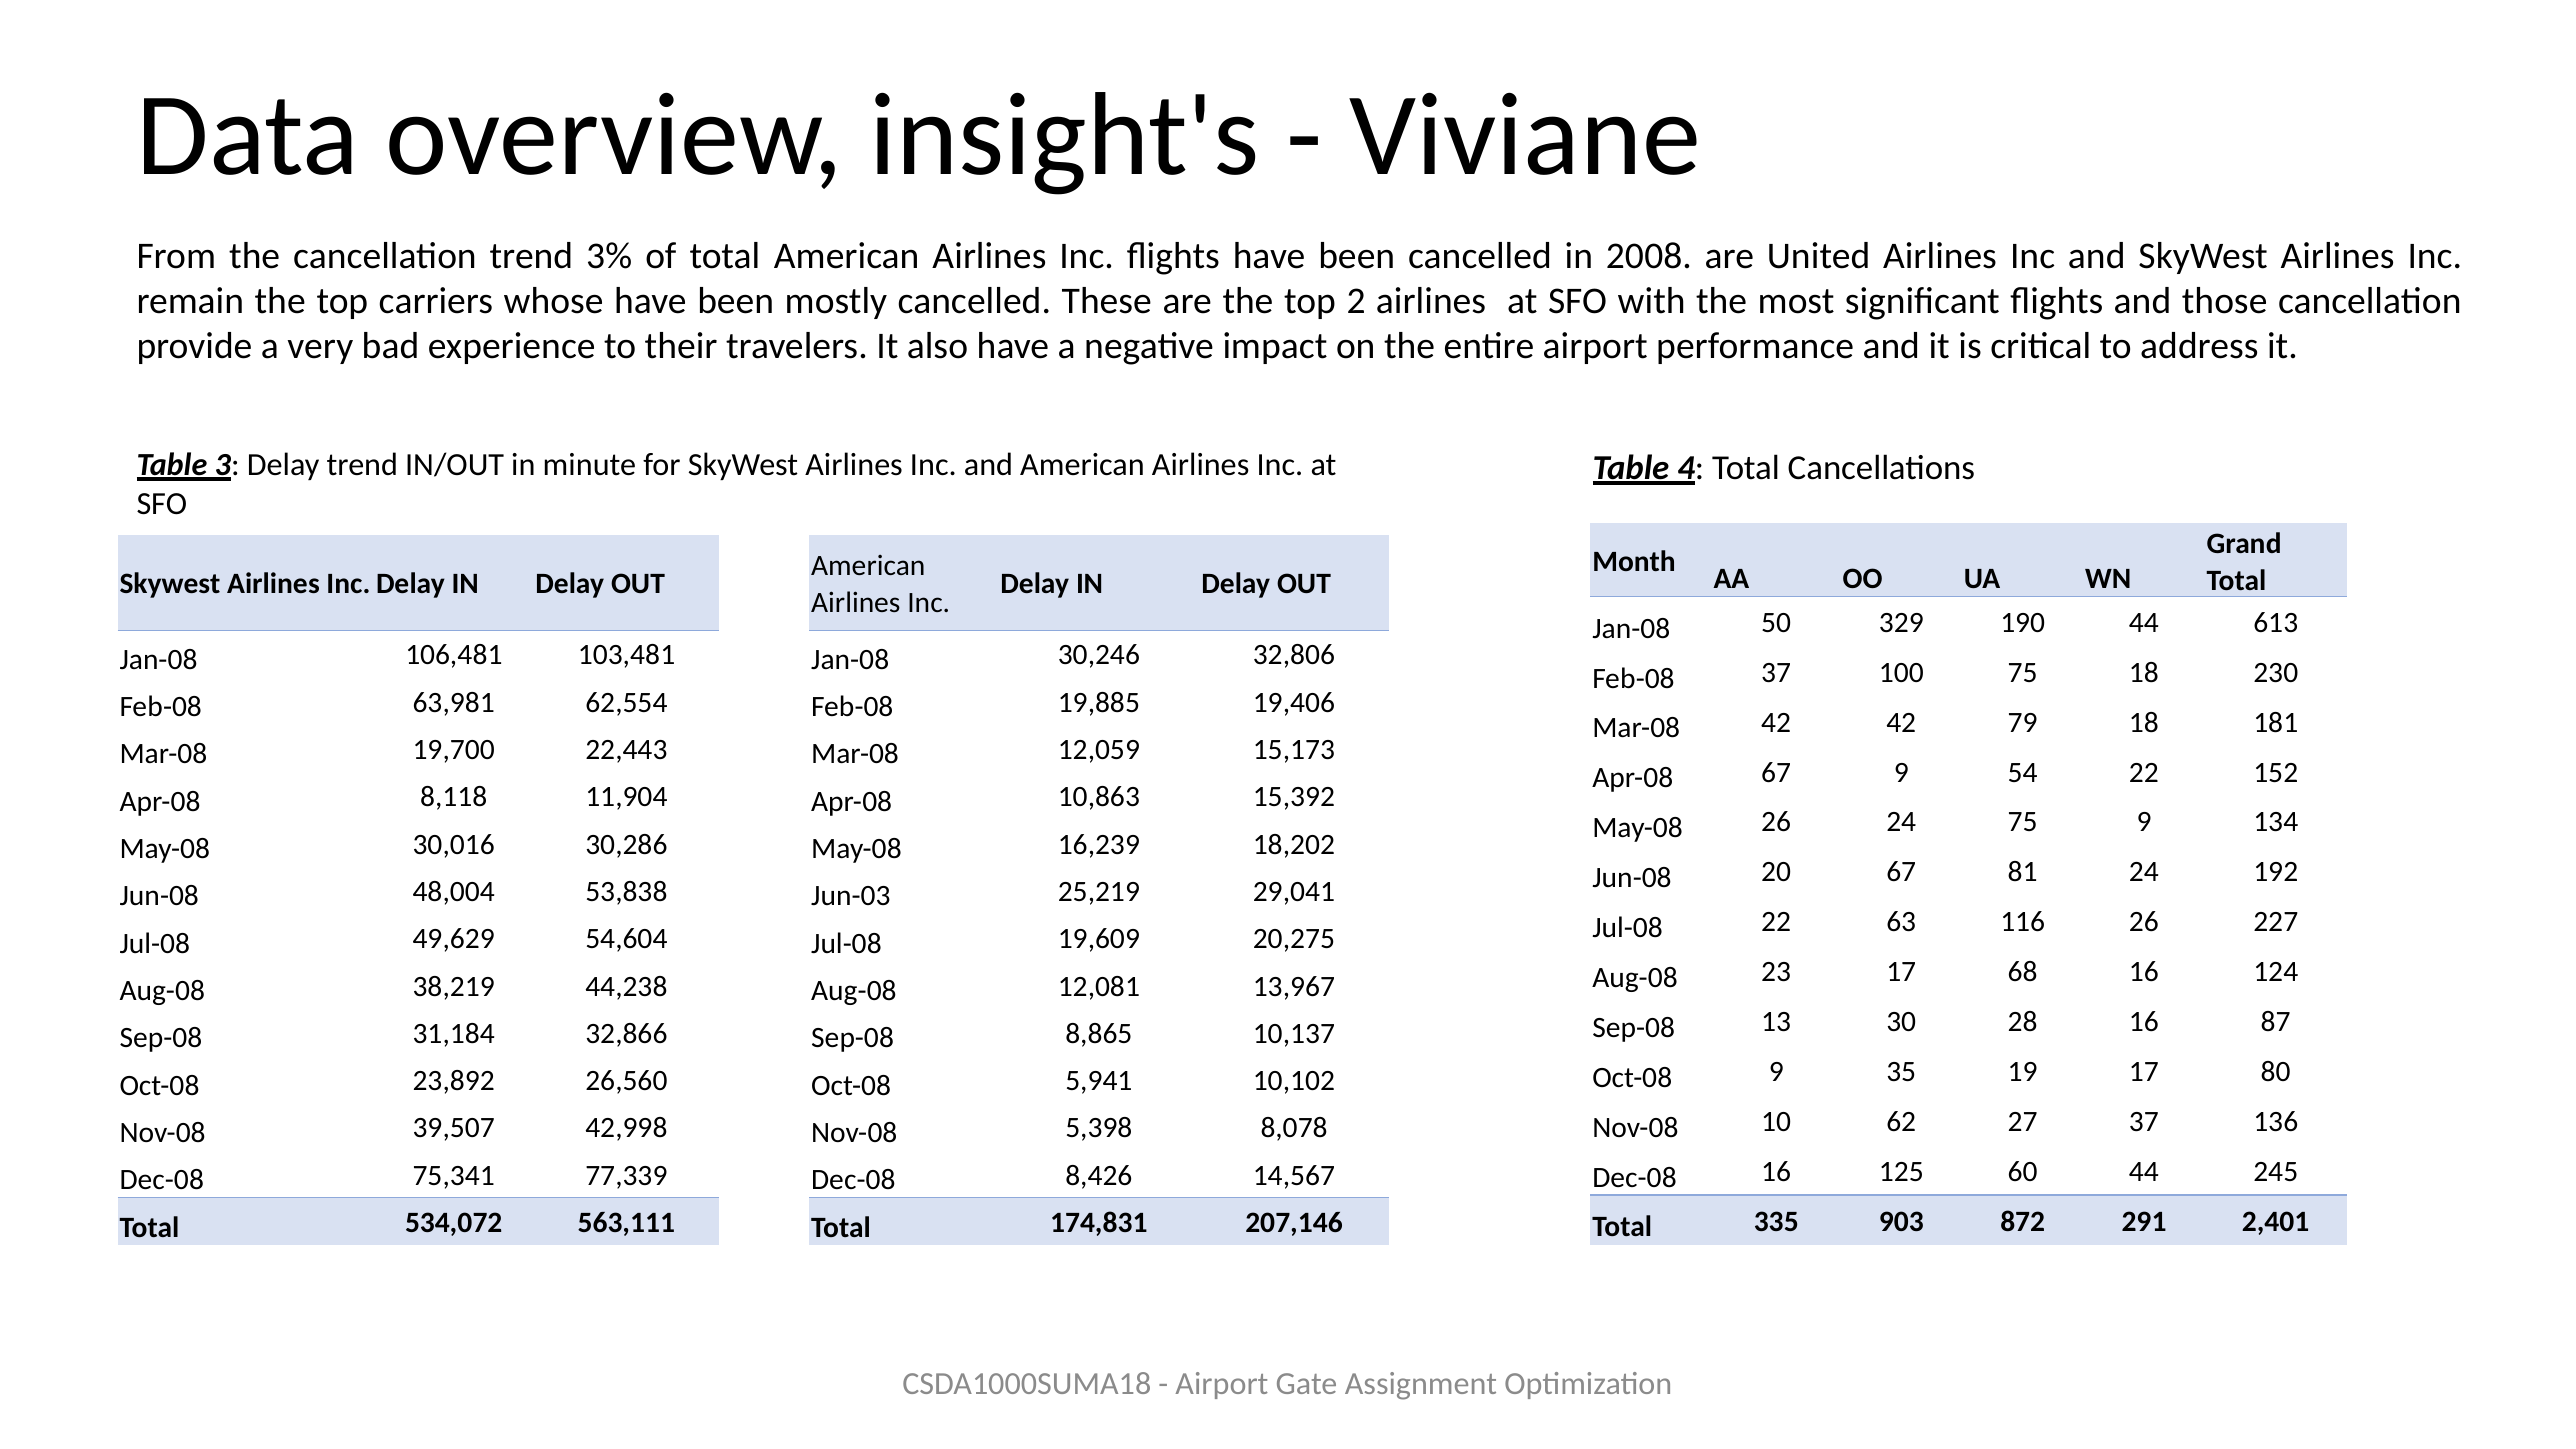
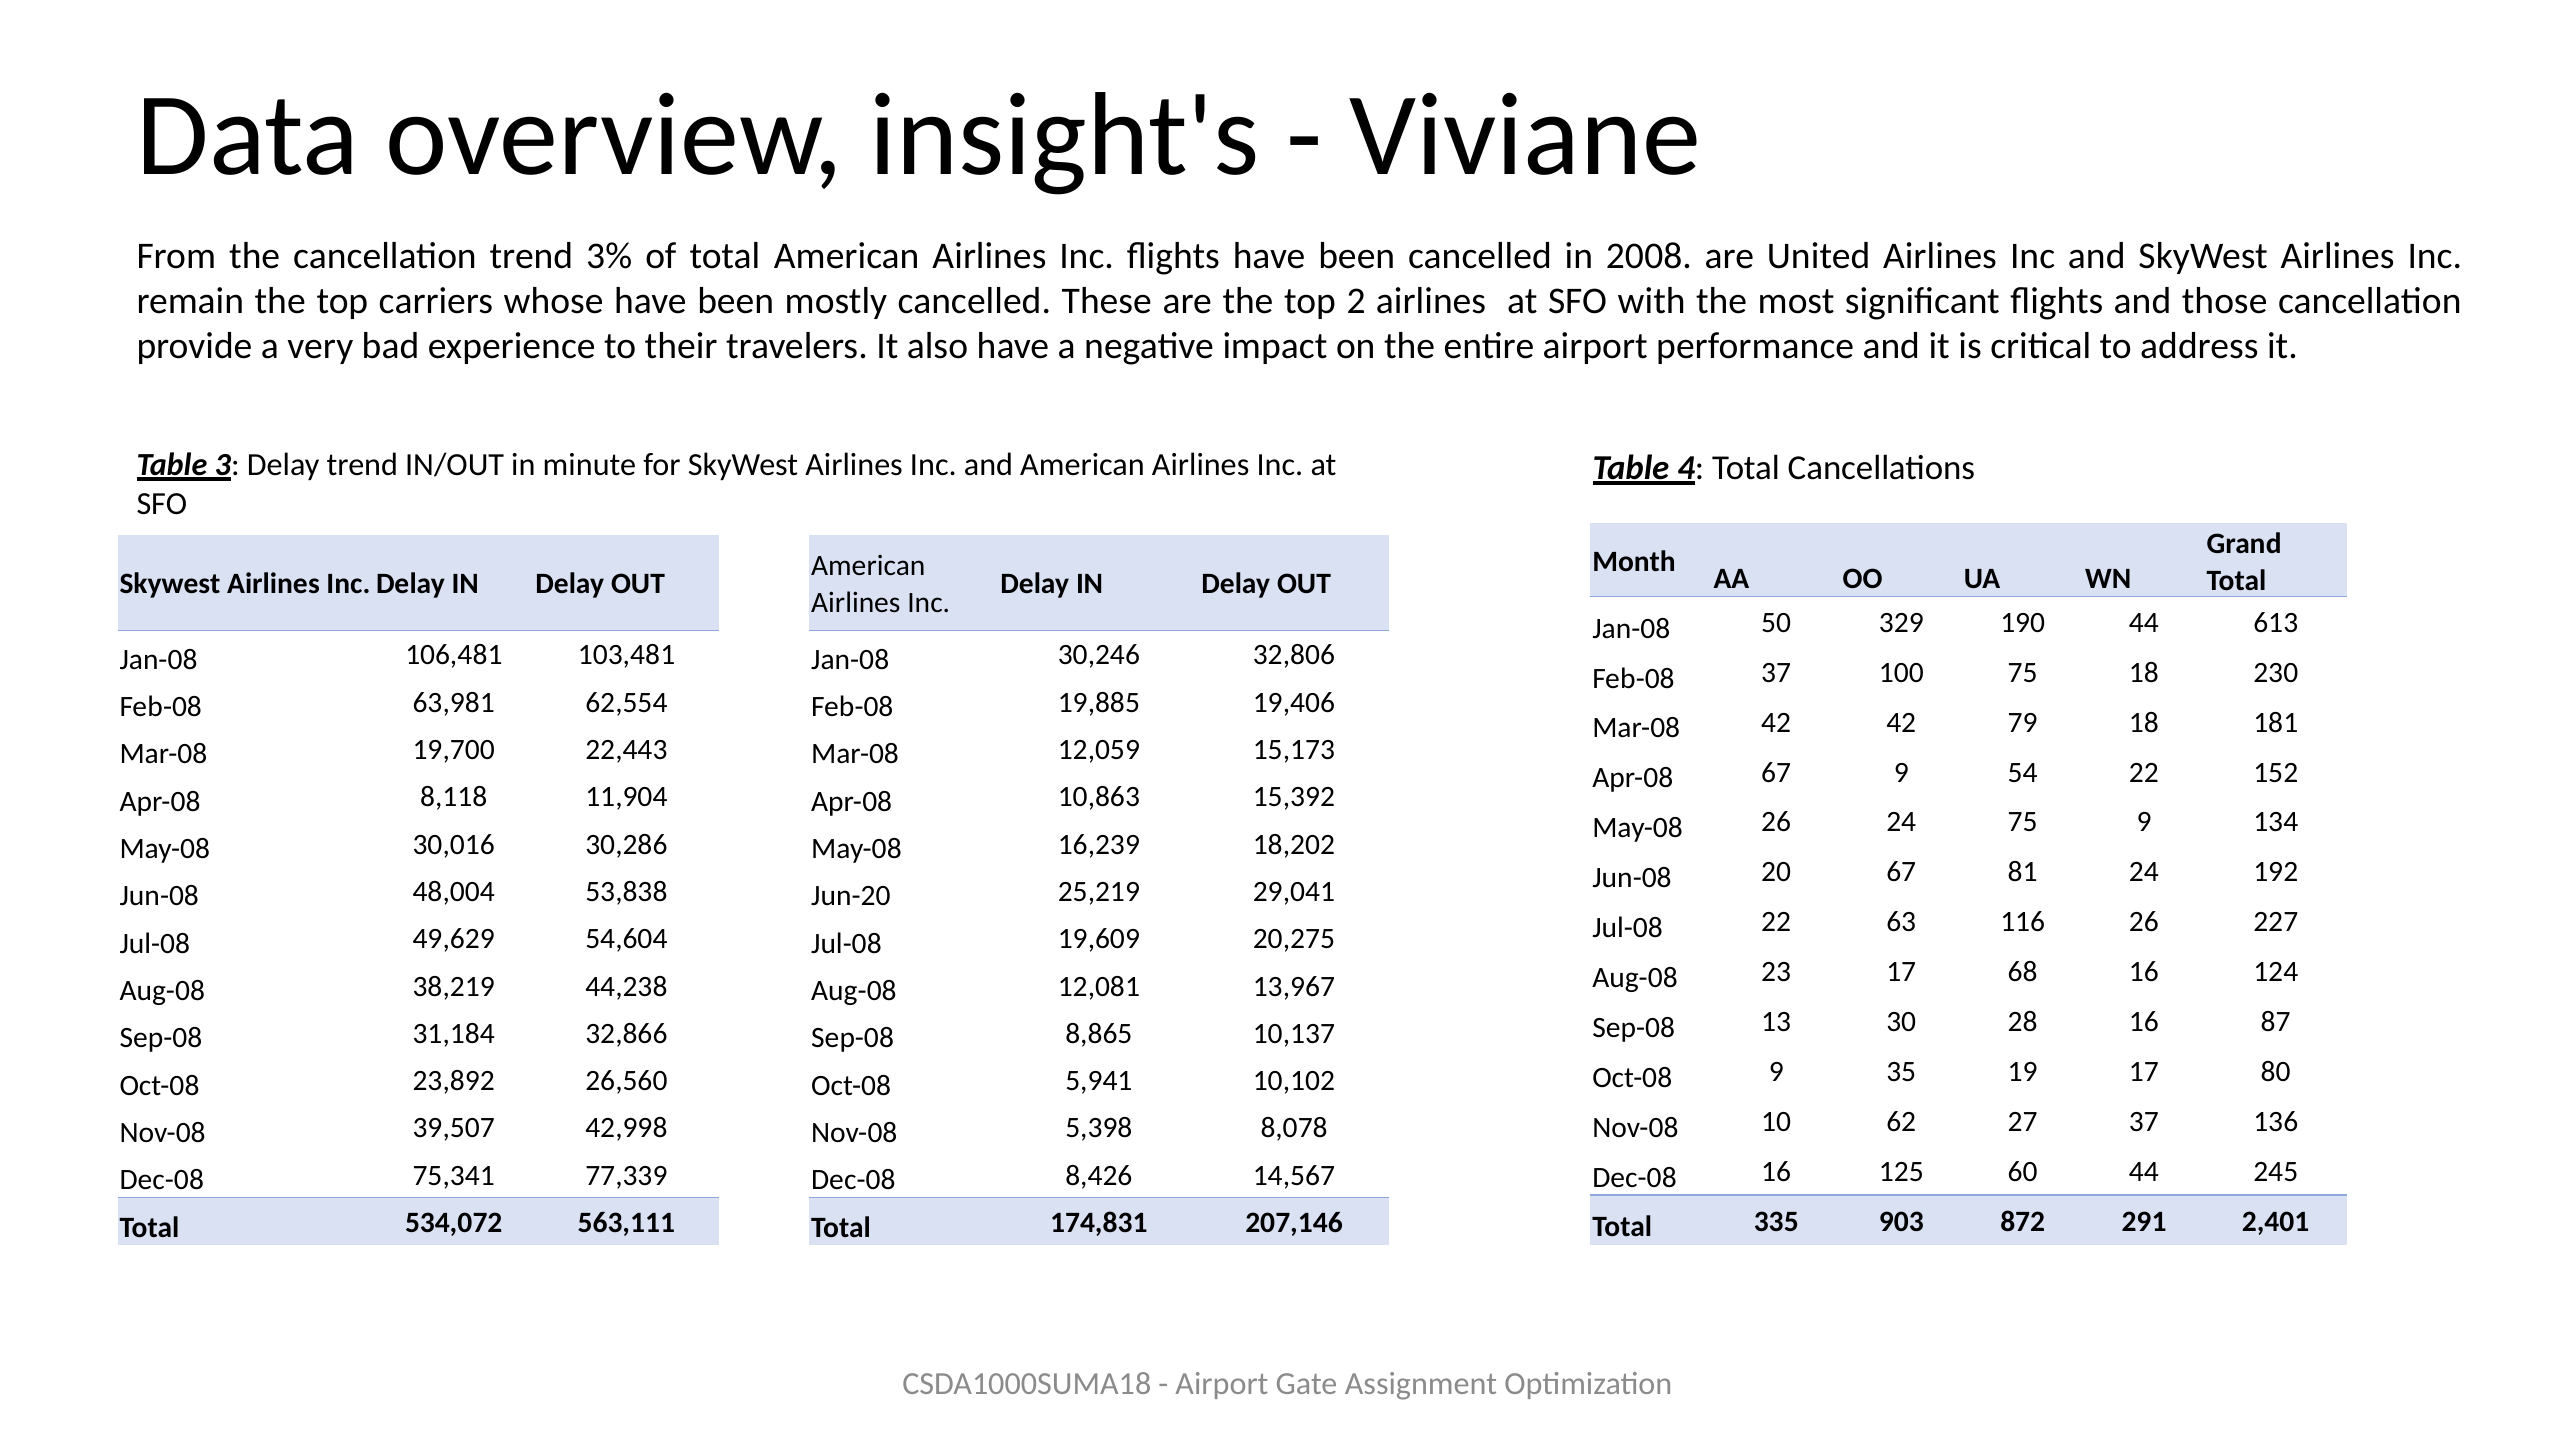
Jun-03: Jun-03 -> Jun-20
